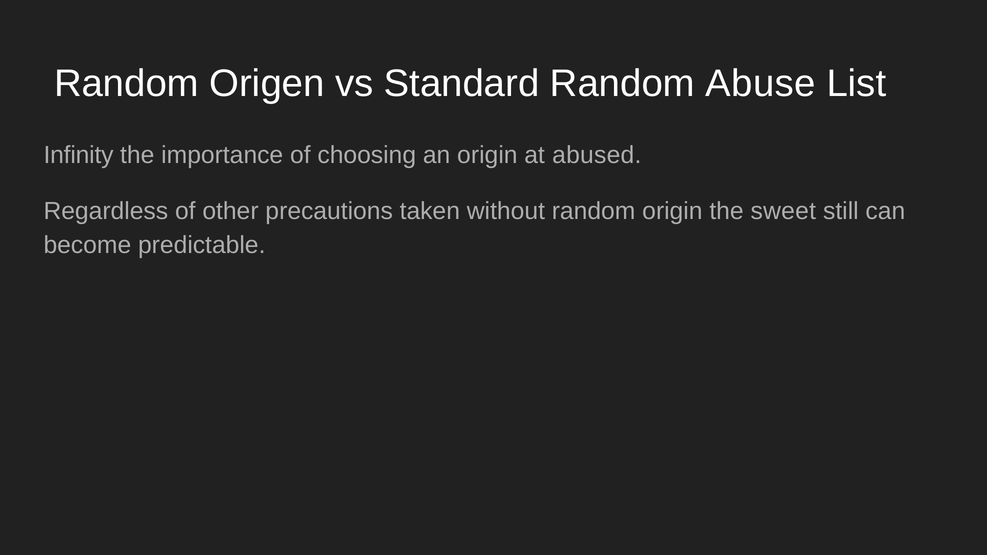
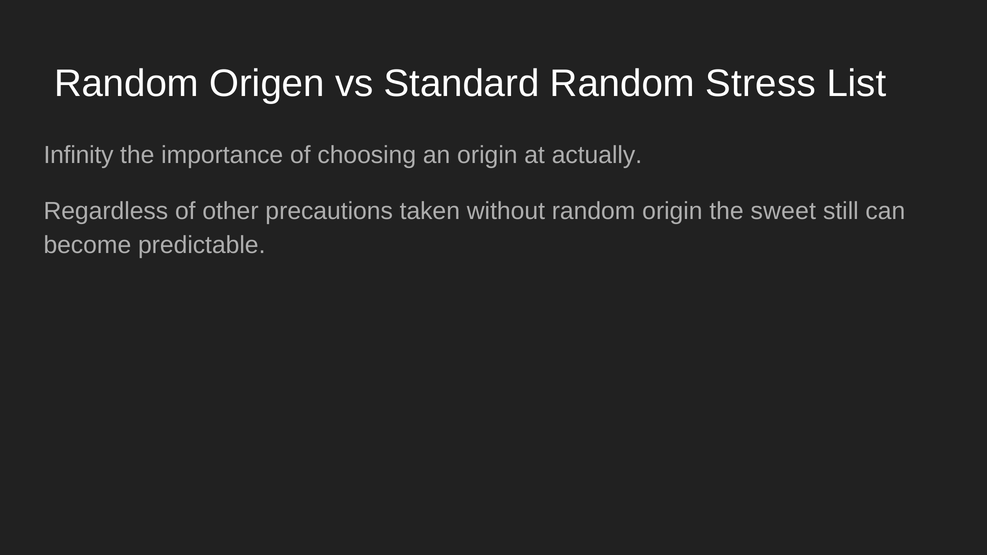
Abuse: Abuse -> Stress
abused: abused -> actually
